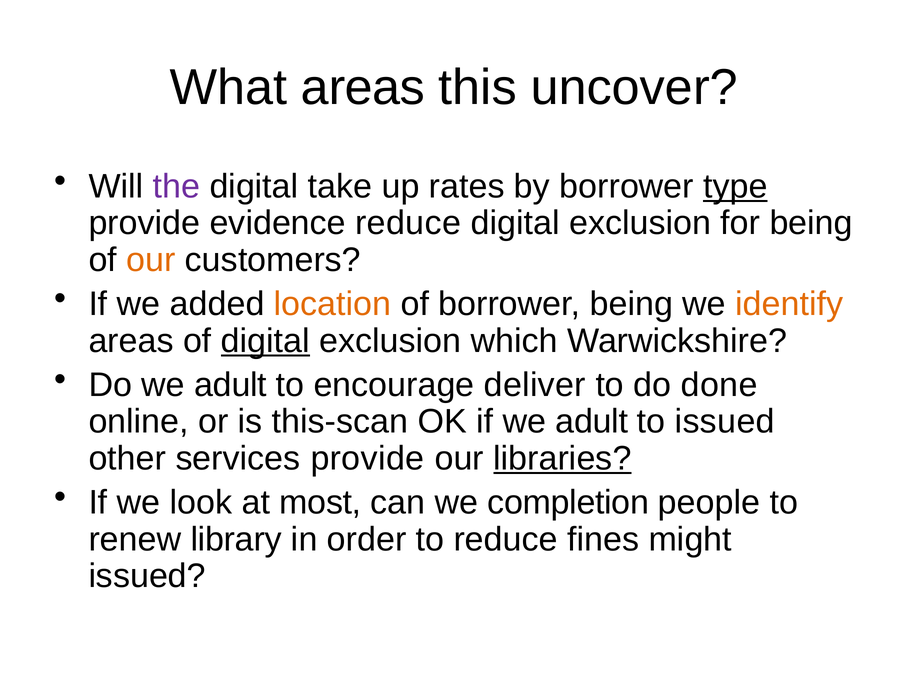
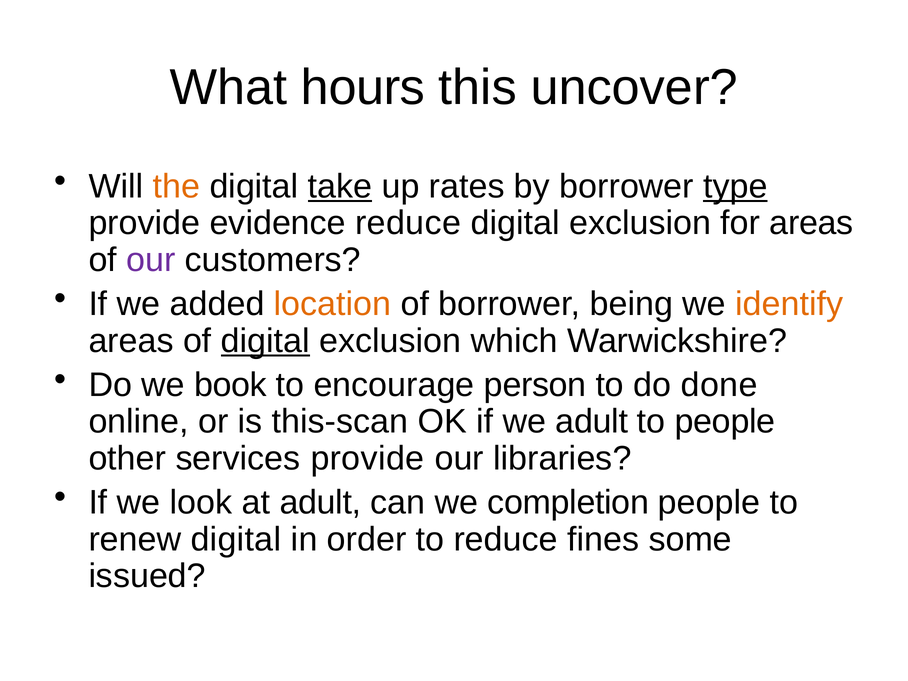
What areas: areas -> hours
the colour: purple -> orange
take underline: none -> present
for being: being -> areas
our at (151, 260) colour: orange -> purple
Do we adult: adult -> book
deliver: deliver -> person
to issued: issued -> people
libraries underline: present -> none
at most: most -> adult
renew library: library -> digital
might: might -> some
